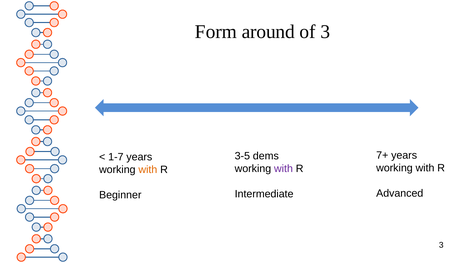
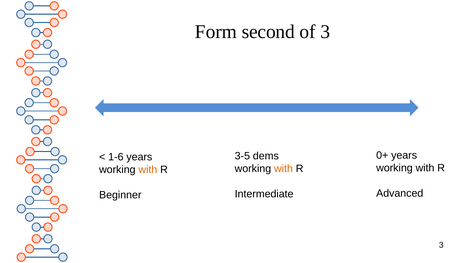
around: around -> second
7+: 7+ -> 0+
1-7: 1-7 -> 1-6
with at (283, 168) colour: purple -> orange
